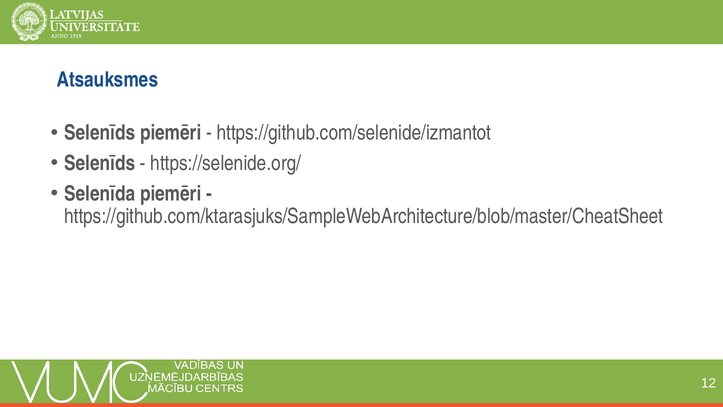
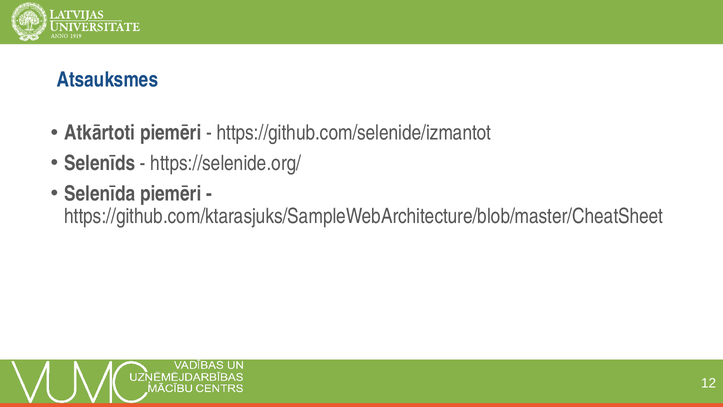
Selenīds at (100, 133): Selenīds -> Atkārtoti
